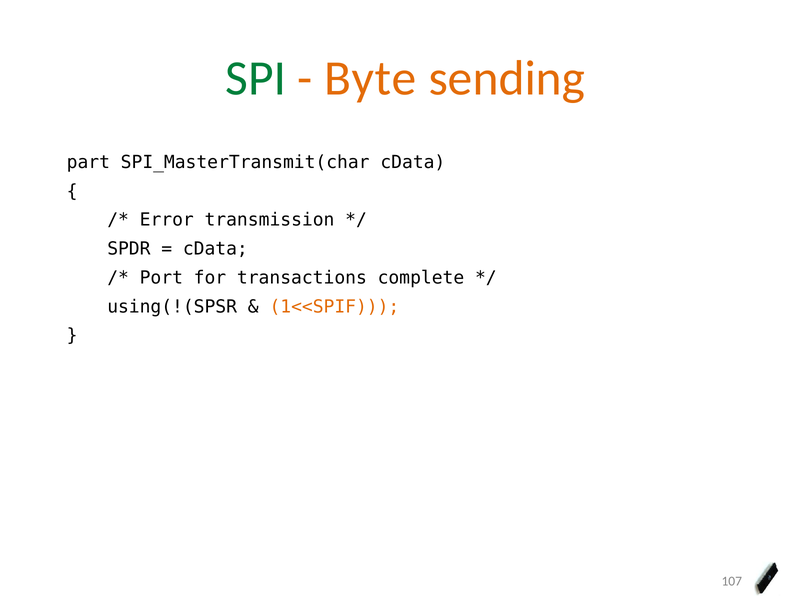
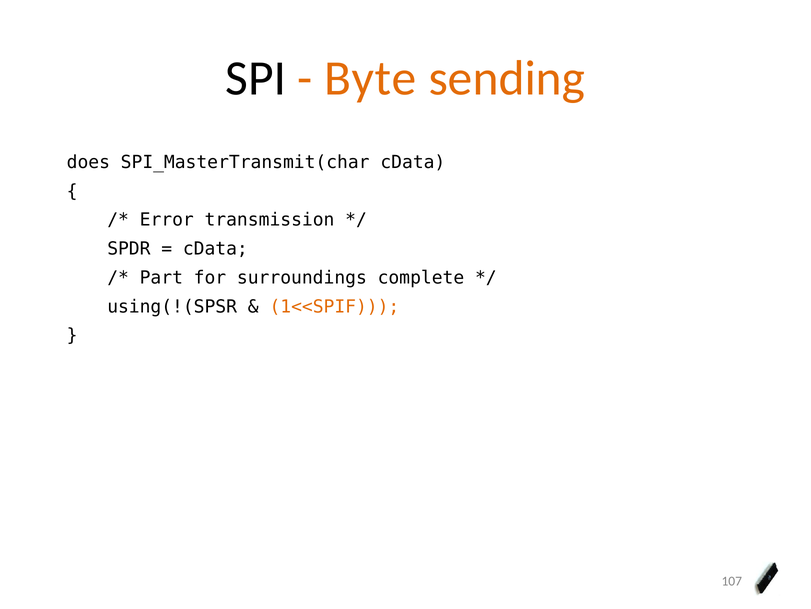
SPI colour: green -> black
part: part -> does
Port: Port -> Part
transactions: transactions -> surroundings
